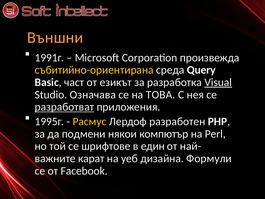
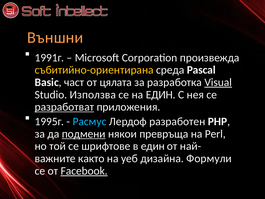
Query: Query -> Pascal
езикът: езикът -> цялата
Означава: Означава -> Използва
на ТОВА: ТОВА -> ЕДИН
Расмус colour: yellow -> light blue
подмени underline: none -> present
компютър: компютър -> превръща
карат: карат -> както
Facebook underline: none -> present
